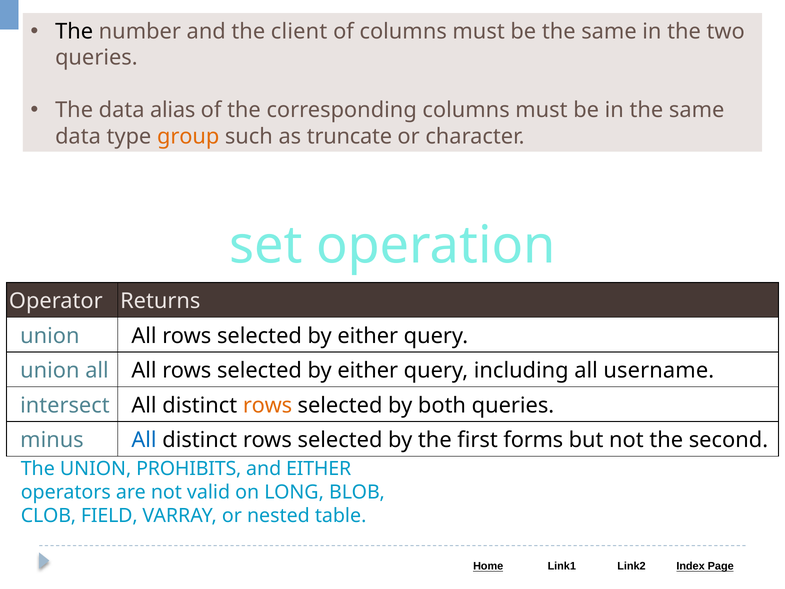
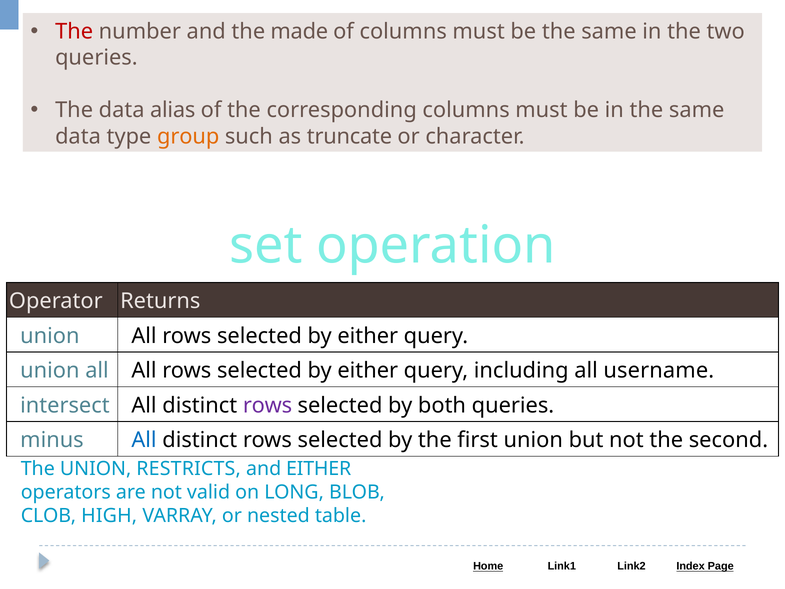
The at (74, 32) colour: black -> red
client: client -> made
rows at (268, 405) colour: orange -> purple
first forms: forms -> union
PROHIBITS: PROHIBITS -> RESTRICTS
FIELD: FIELD -> HIGH
